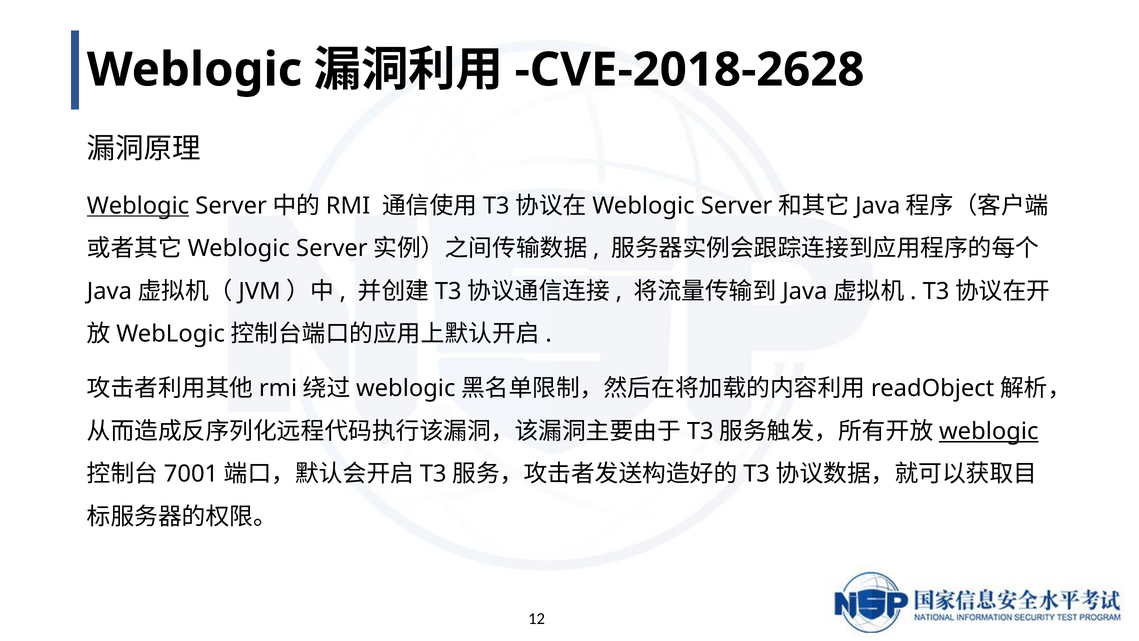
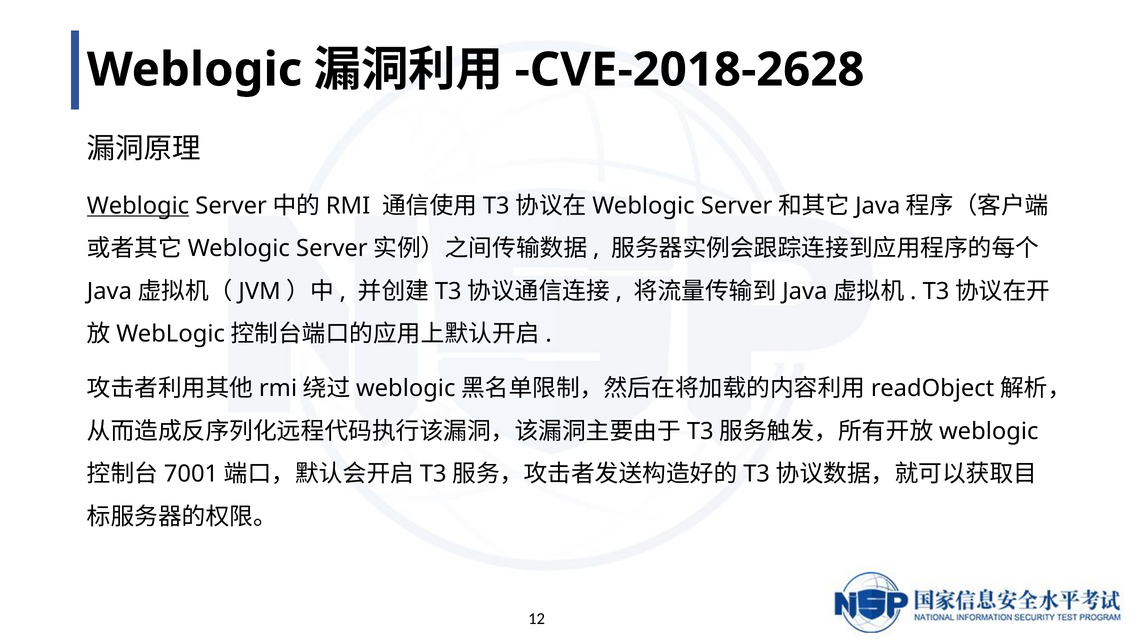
weblogic at (989, 431) underline: present -> none
